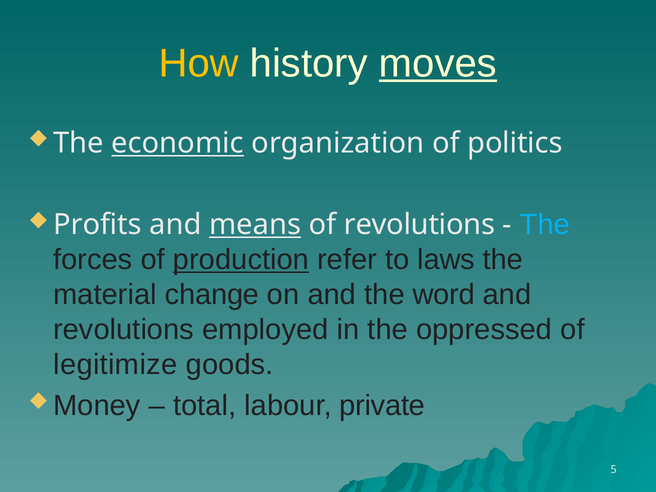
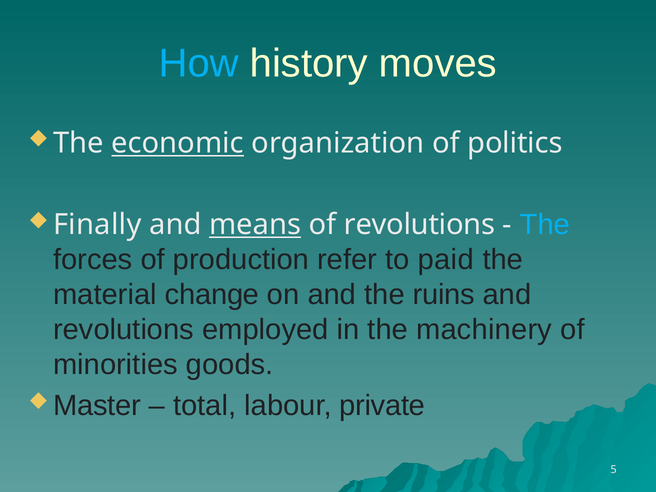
How colour: yellow -> light blue
moves underline: present -> none
Profits: Profits -> Finally
production underline: present -> none
laws: laws -> paid
word: word -> ruins
oppressed: oppressed -> machinery
legitimize: legitimize -> minorities
Money: Money -> Master
